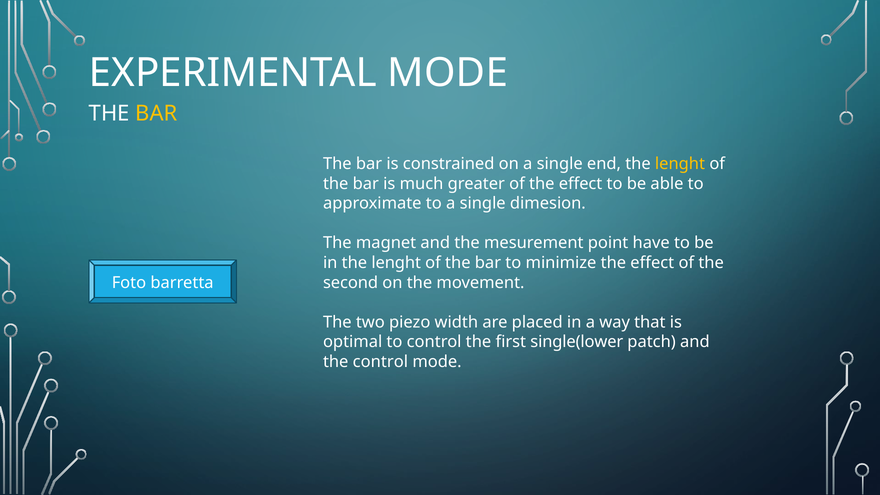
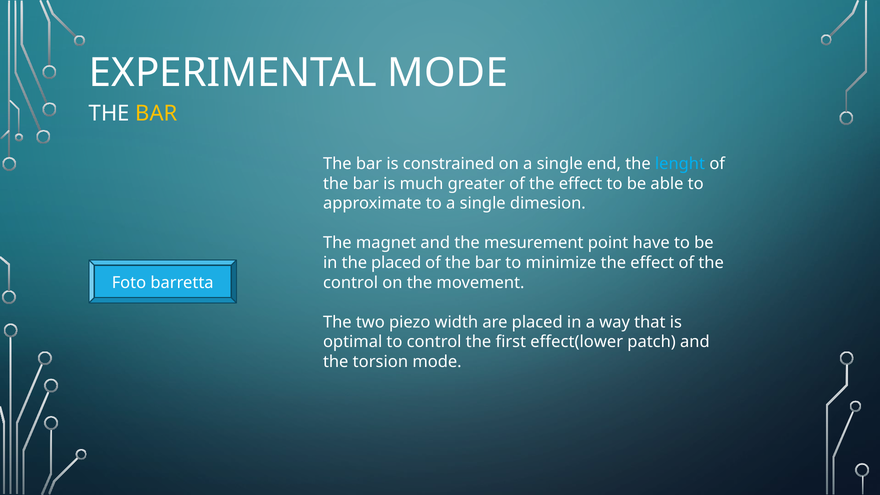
lenght at (680, 164) colour: yellow -> light blue
in the lenght: lenght -> placed
second at (351, 283): second -> control
single(lower: single(lower -> effect(lower
the control: control -> torsion
